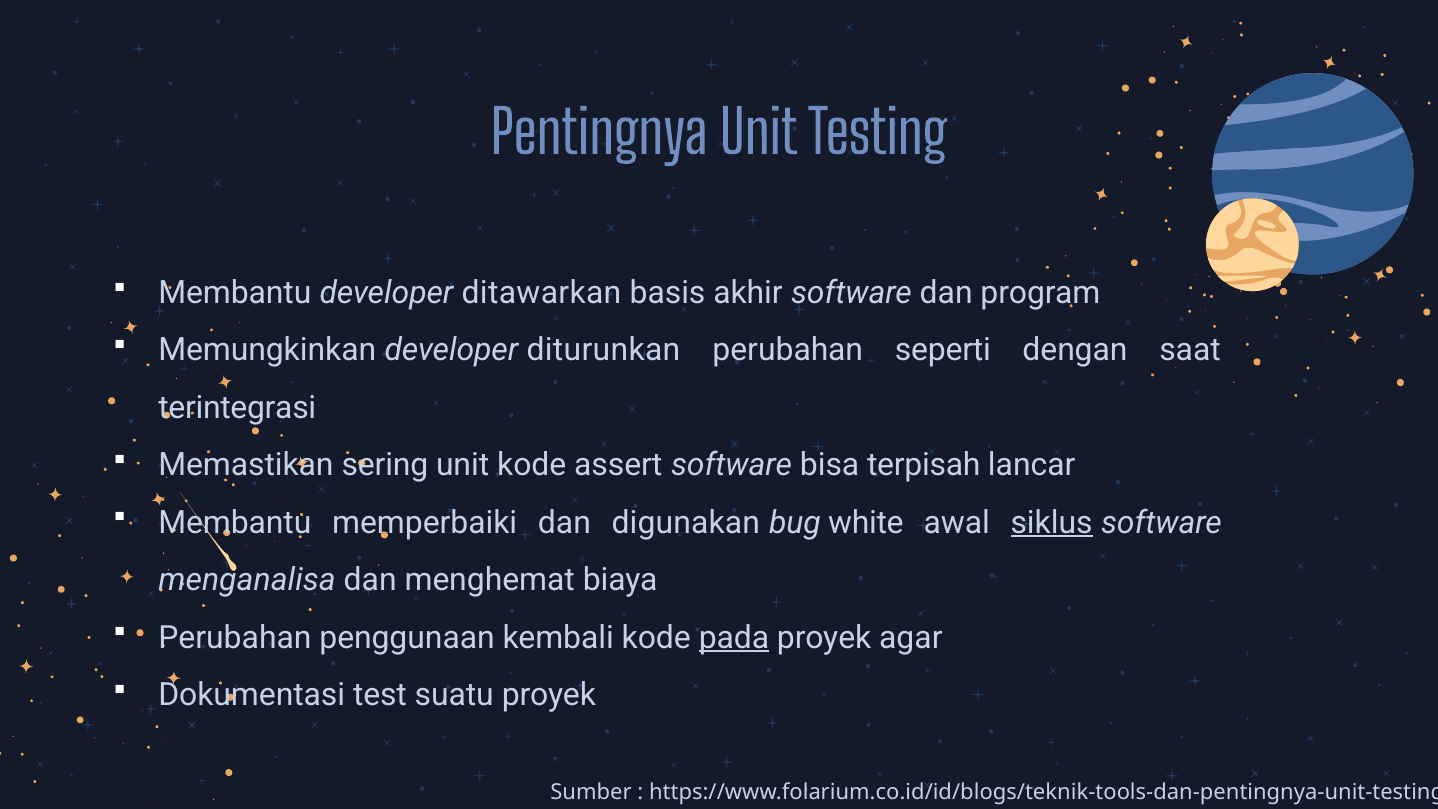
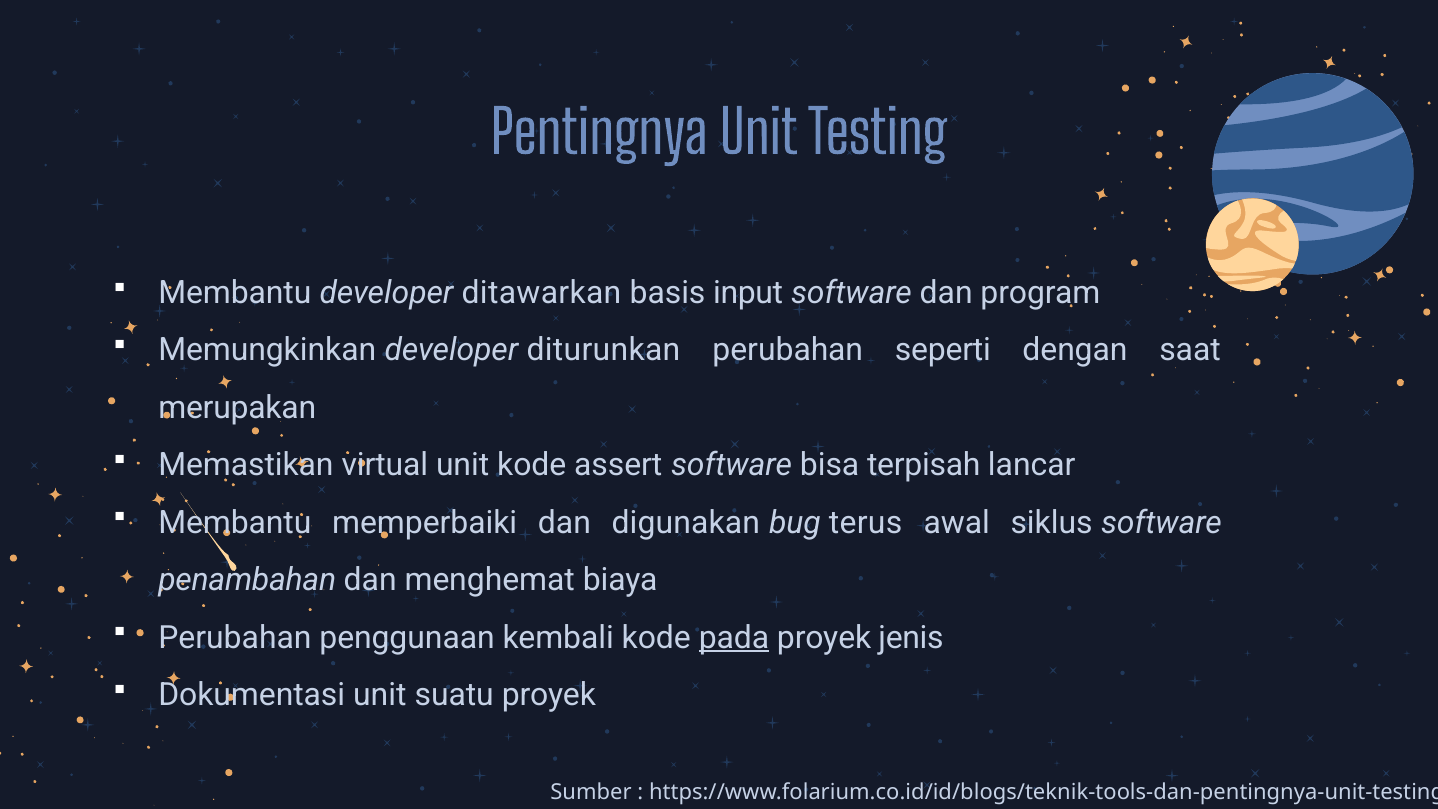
akhir: akhir -> input
terintegrasi: terintegrasi -> merupakan
sering: sering -> virtual
white: white -> terus
siklus underline: present -> none
menganalisa: menganalisa -> penambahan
agar: agar -> jenis
Dokumentasi test: test -> unit
